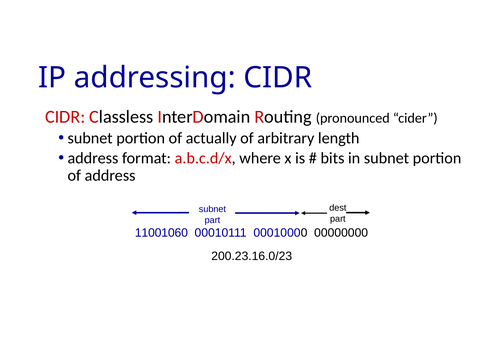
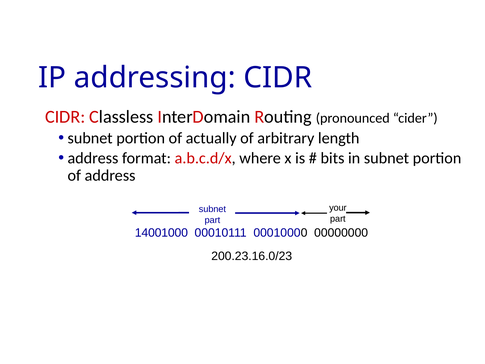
dest: dest -> your
11001060: 11001060 -> 14001000
